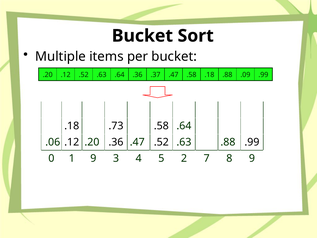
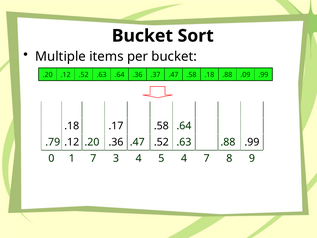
.73: .73 -> .17
.06: .06 -> .79
1 9: 9 -> 7
5 2: 2 -> 4
